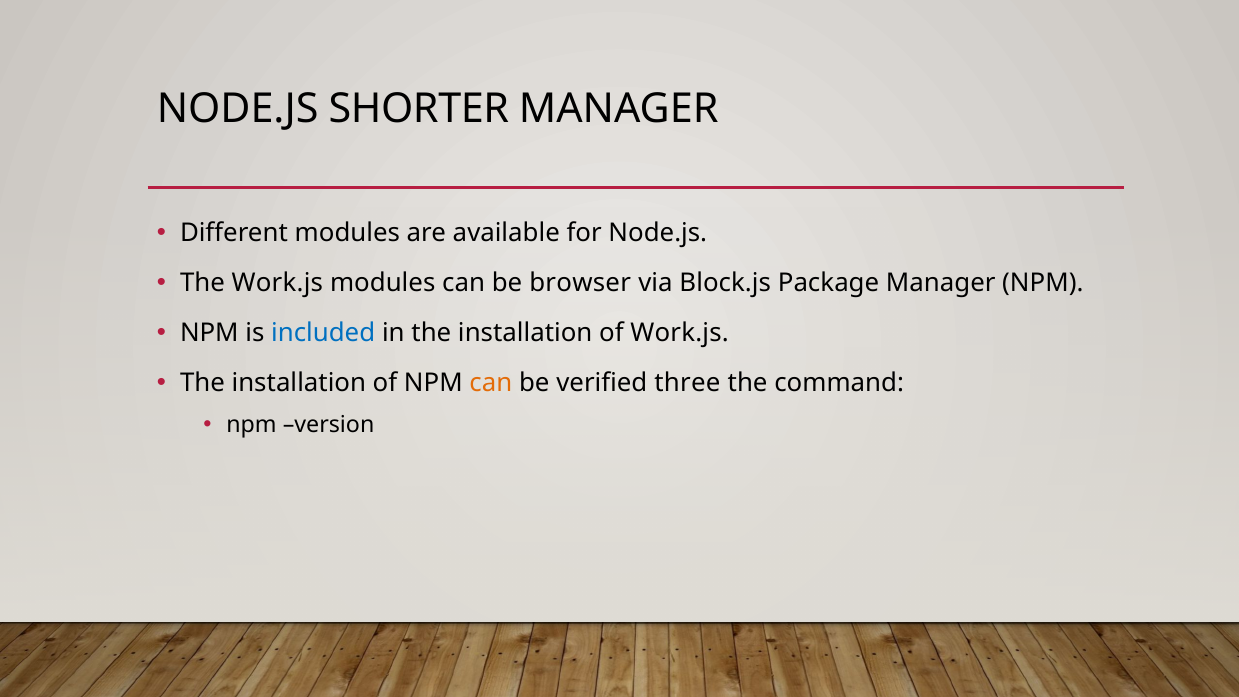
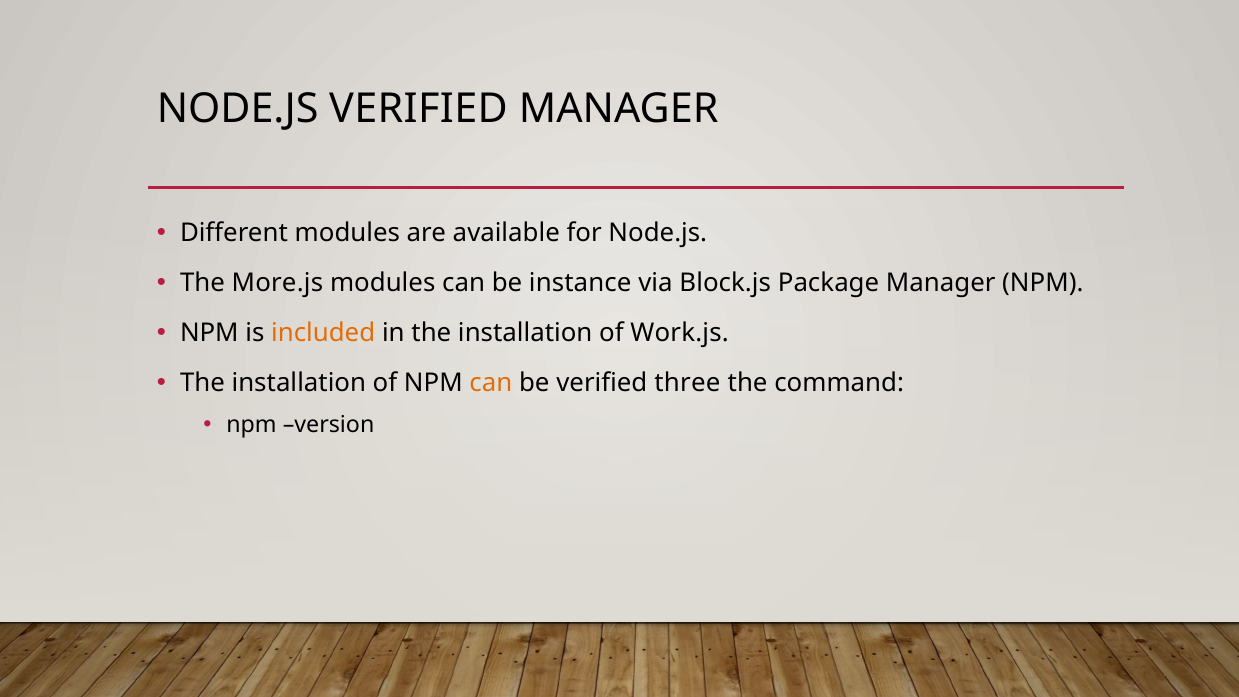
NODE.JS SHORTER: SHORTER -> VERIFIED
The Work.js: Work.js -> More.js
browser: browser -> instance
included colour: blue -> orange
